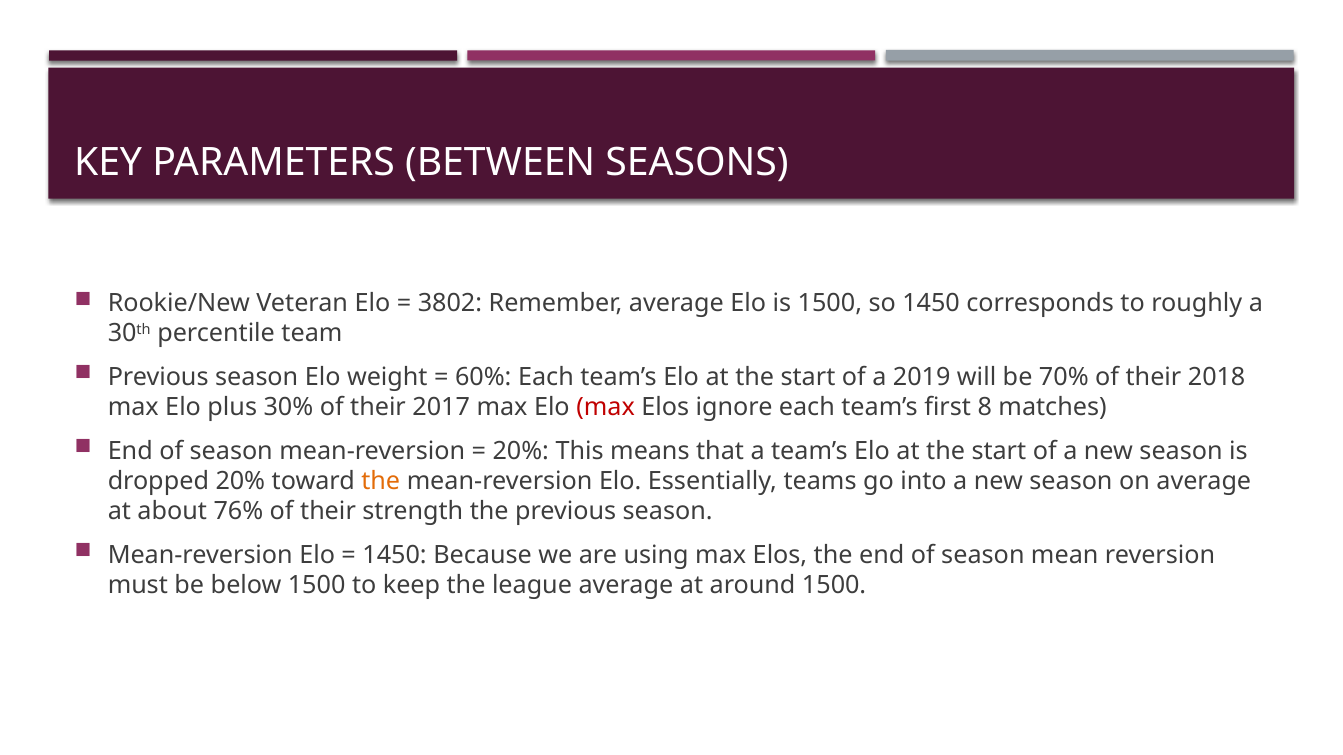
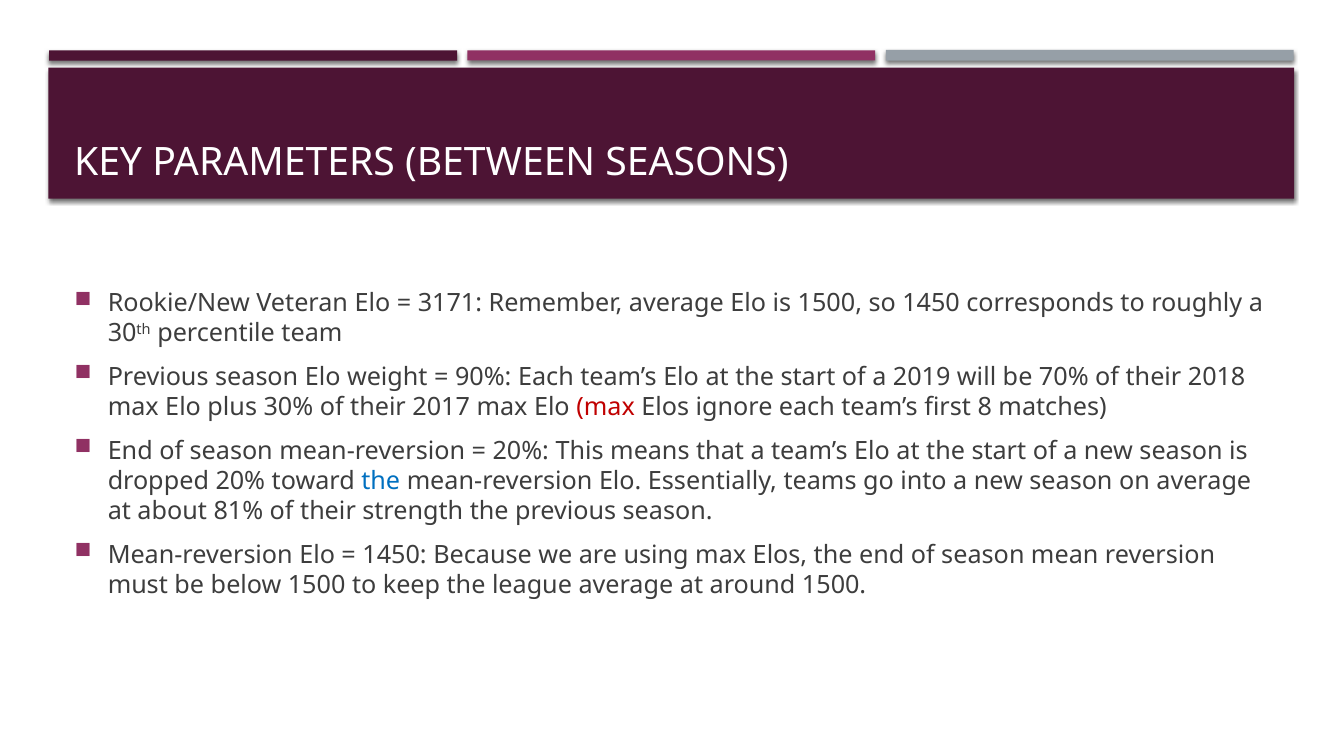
3802: 3802 -> 3171
60%: 60% -> 90%
the at (381, 481) colour: orange -> blue
76%: 76% -> 81%
